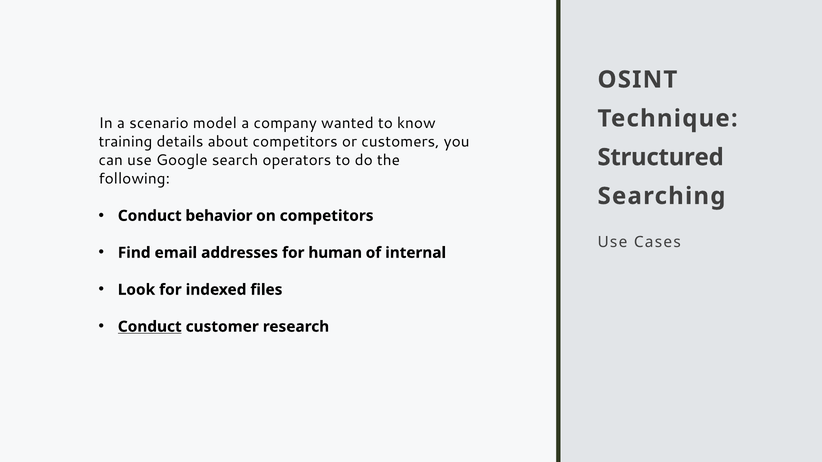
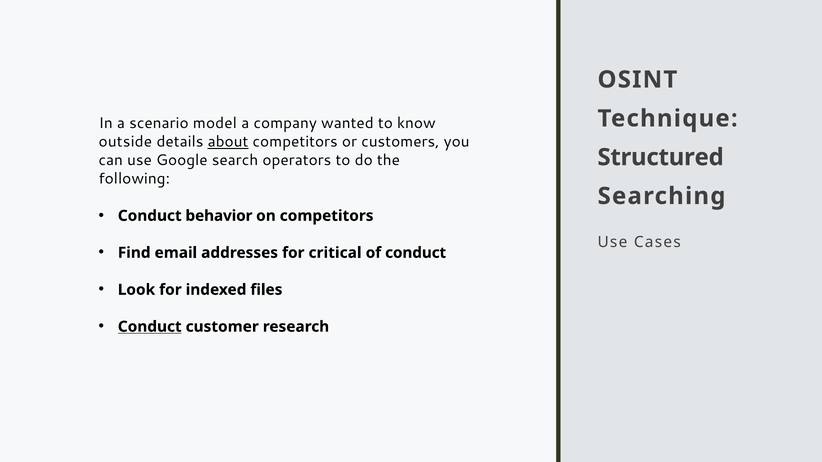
training: training -> outside
about underline: none -> present
human: human -> critical
of internal: internal -> conduct
